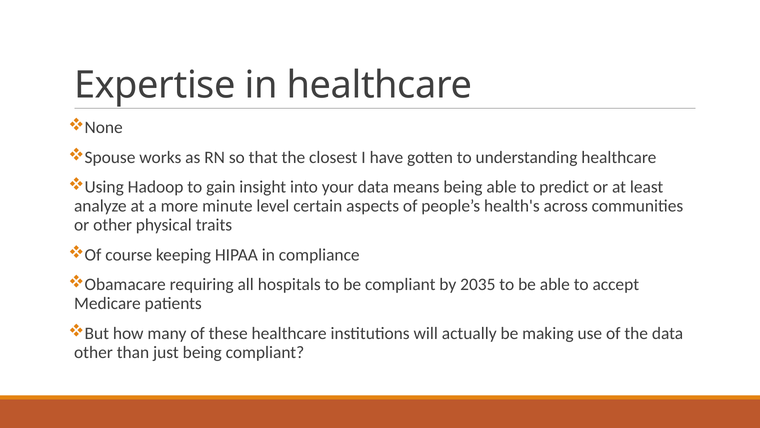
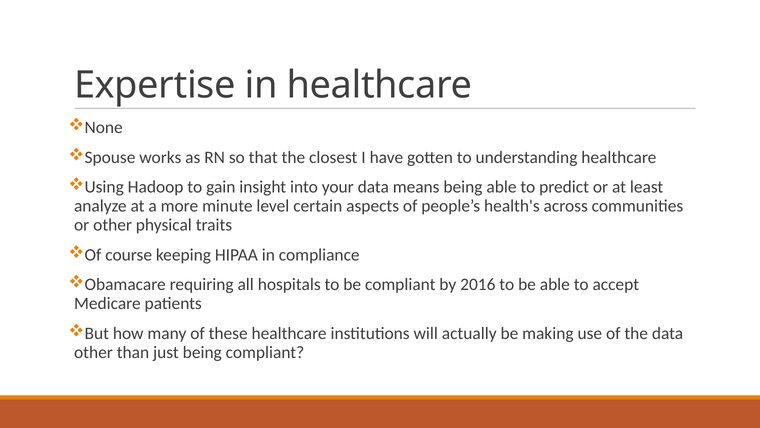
2035: 2035 -> 2016
